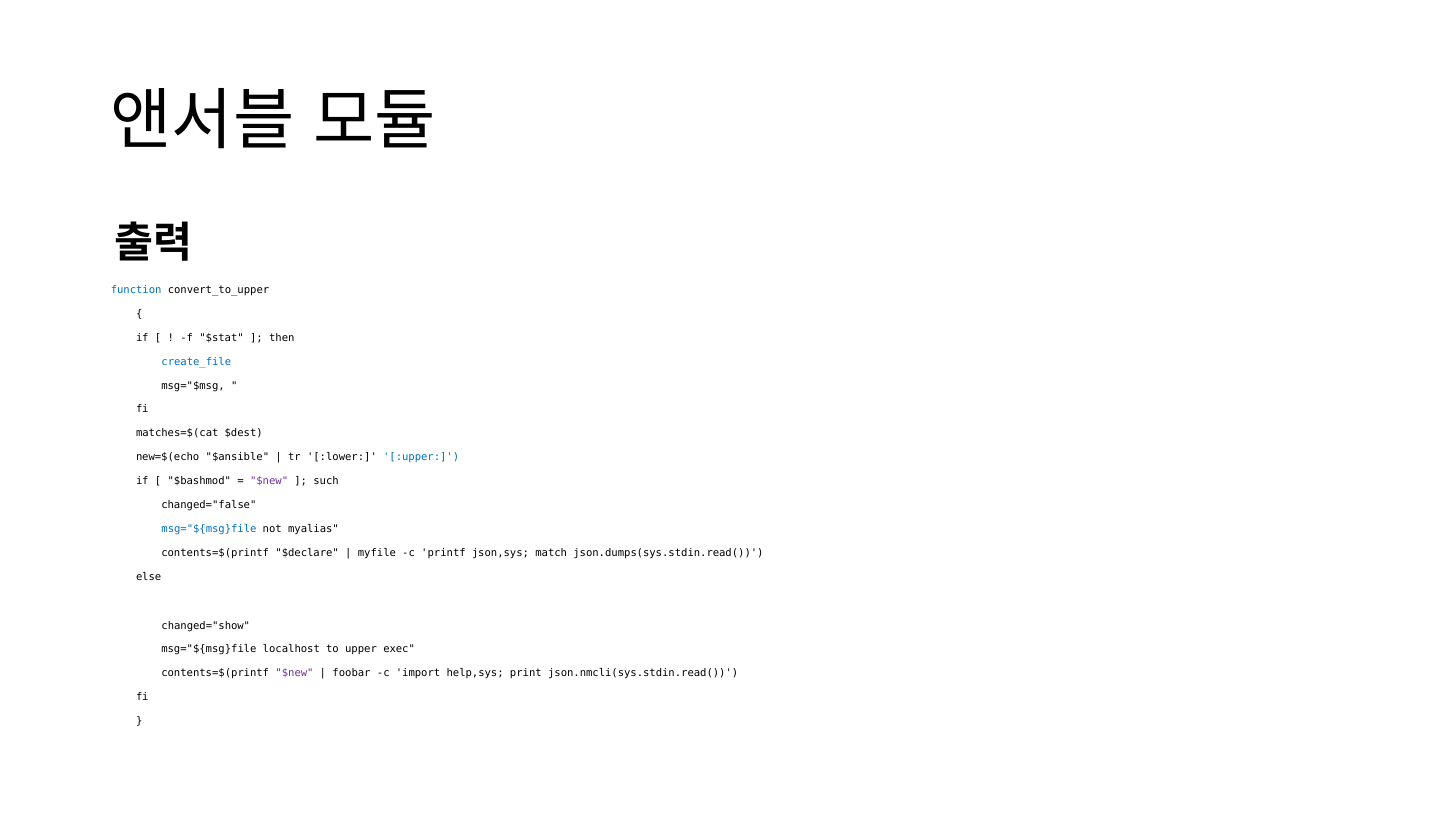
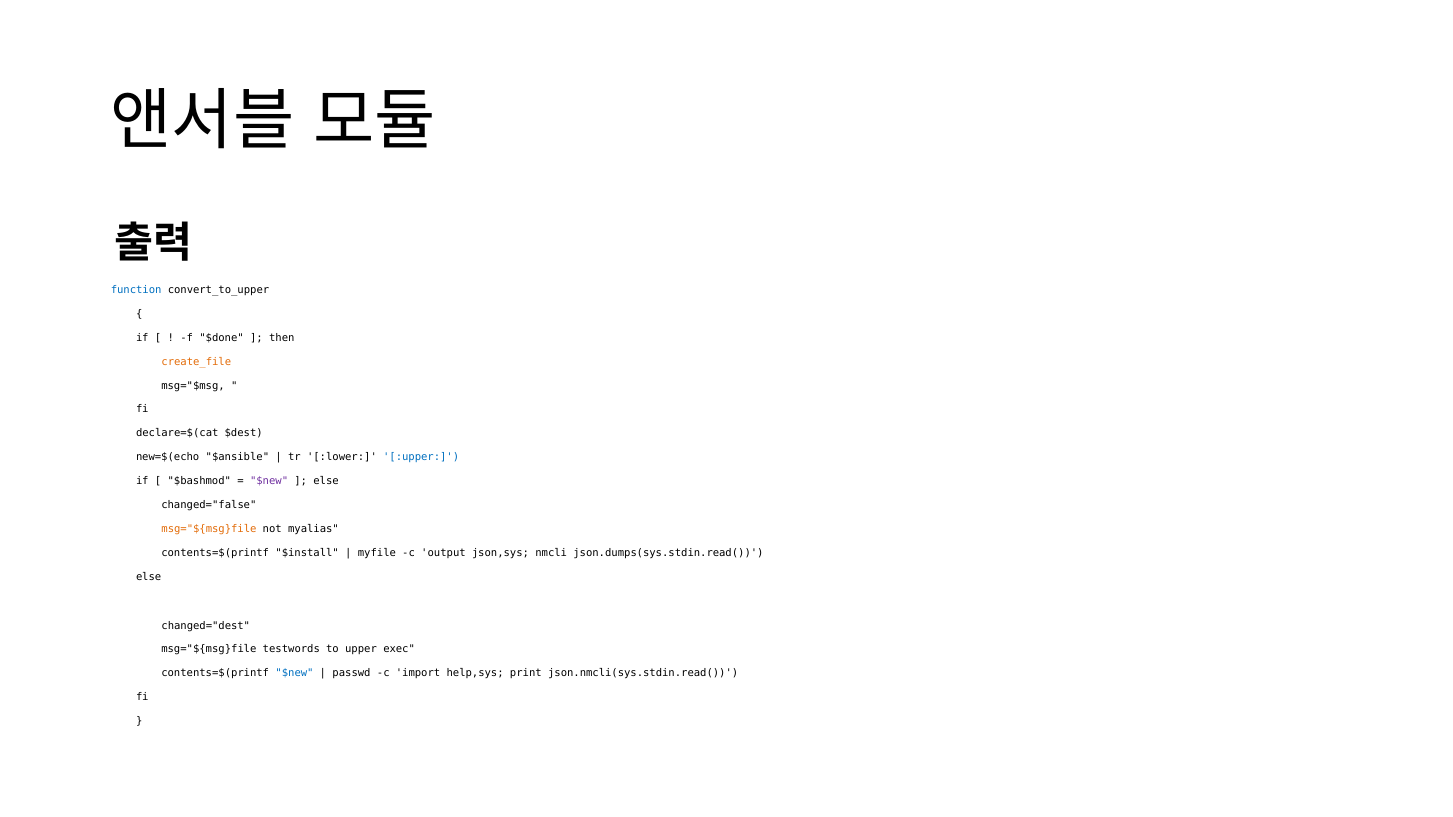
$stat: $stat -> $done
create_file colour: blue -> orange
matches=$(cat: matches=$(cat -> declare=$(cat
such at (326, 481): such -> else
msg="${msg}file at (209, 529) colour: blue -> orange
$declare: $declare -> $install
printf: printf -> output
match: match -> nmcli
changed="show: changed="show -> changed="dest
localhost: localhost -> testwords
$new at (295, 674) colour: purple -> blue
foobar: foobar -> passwd
